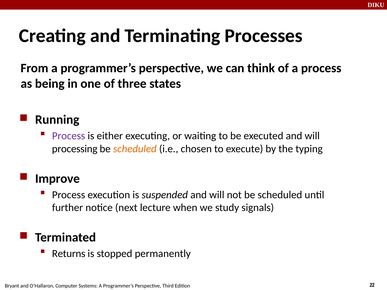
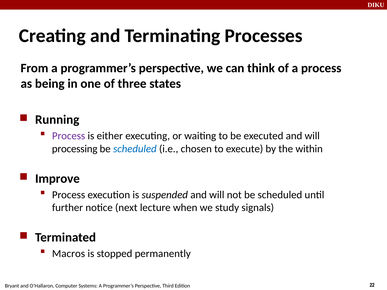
scheduled at (135, 149) colour: orange -> blue
typing: typing -> within
Returns: Returns -> Macros
